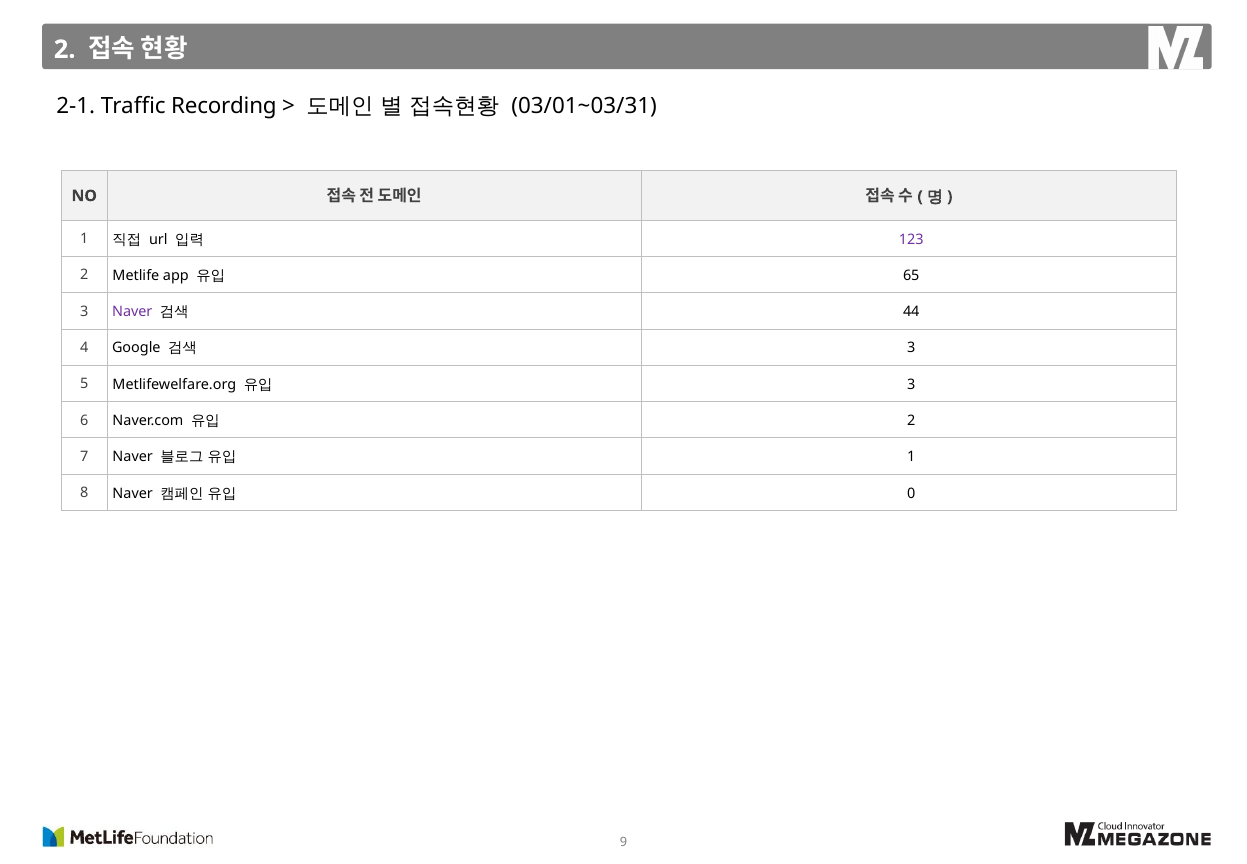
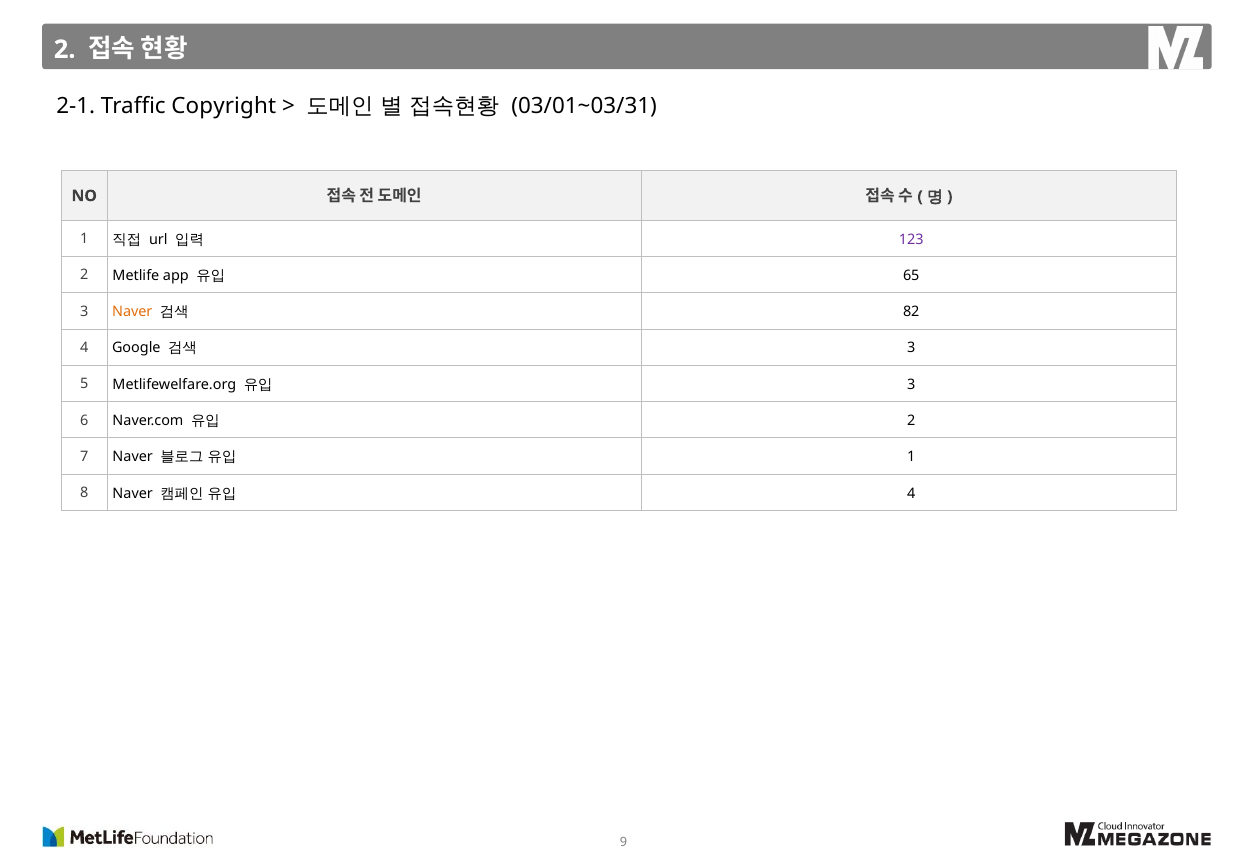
Recording: Recording -> Copyright
Naver at (132, 312) colour: purple -> orange
44: 44 -> 82
0 at (911, 493): 0 -> 4
